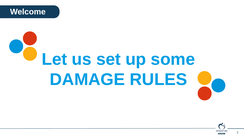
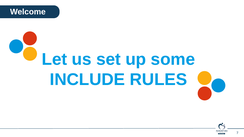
DAMAGE: DAMAGE -> INCLUDE
